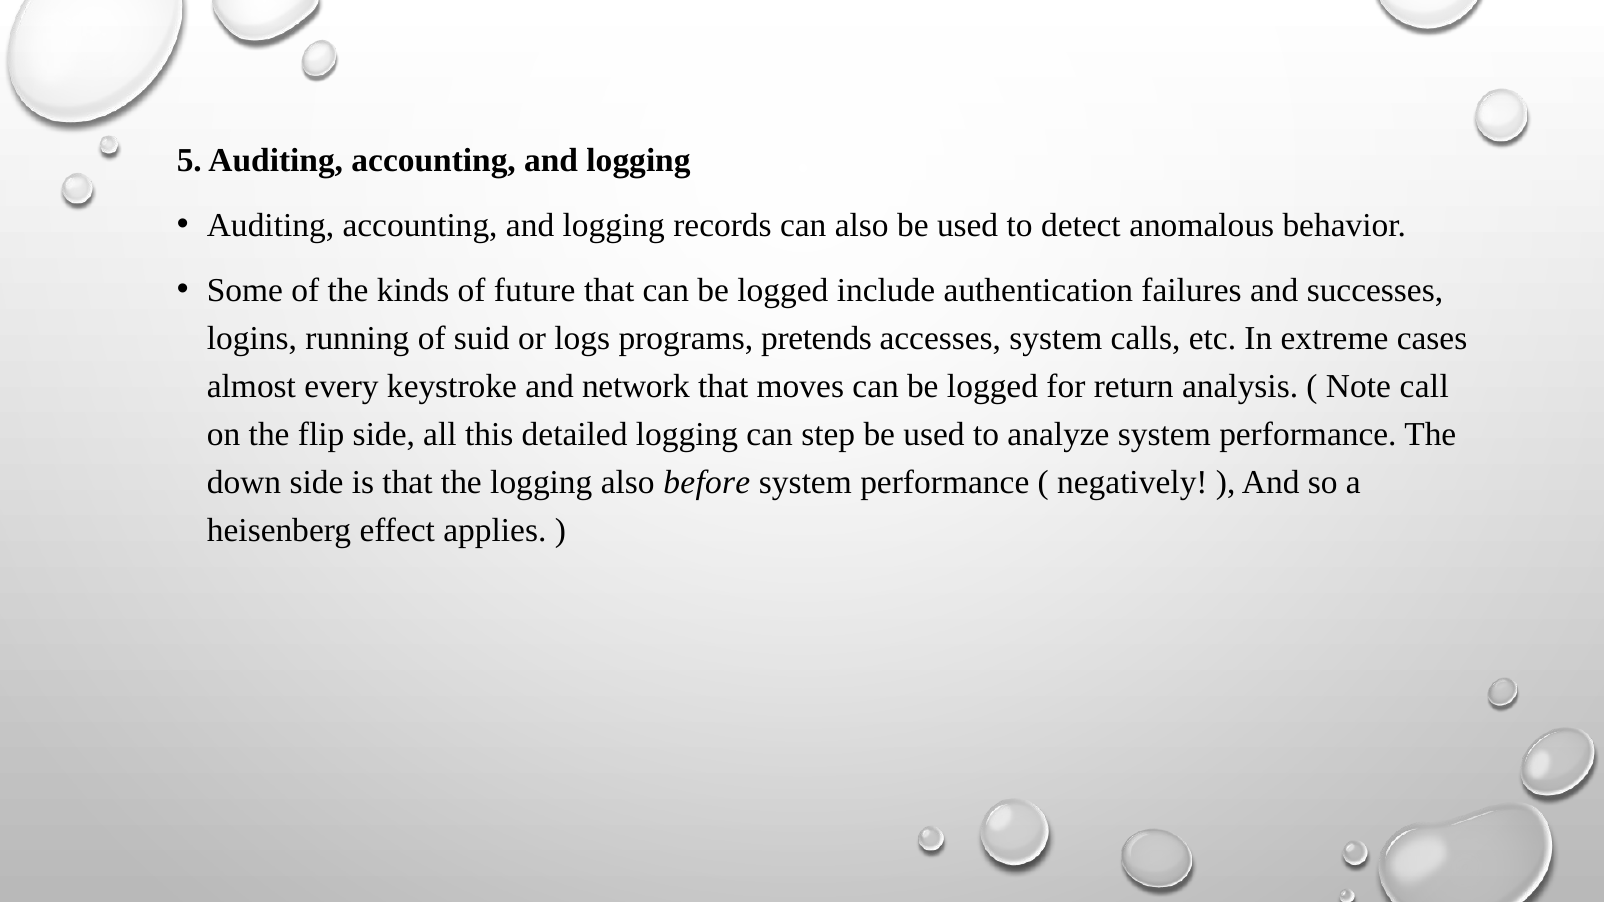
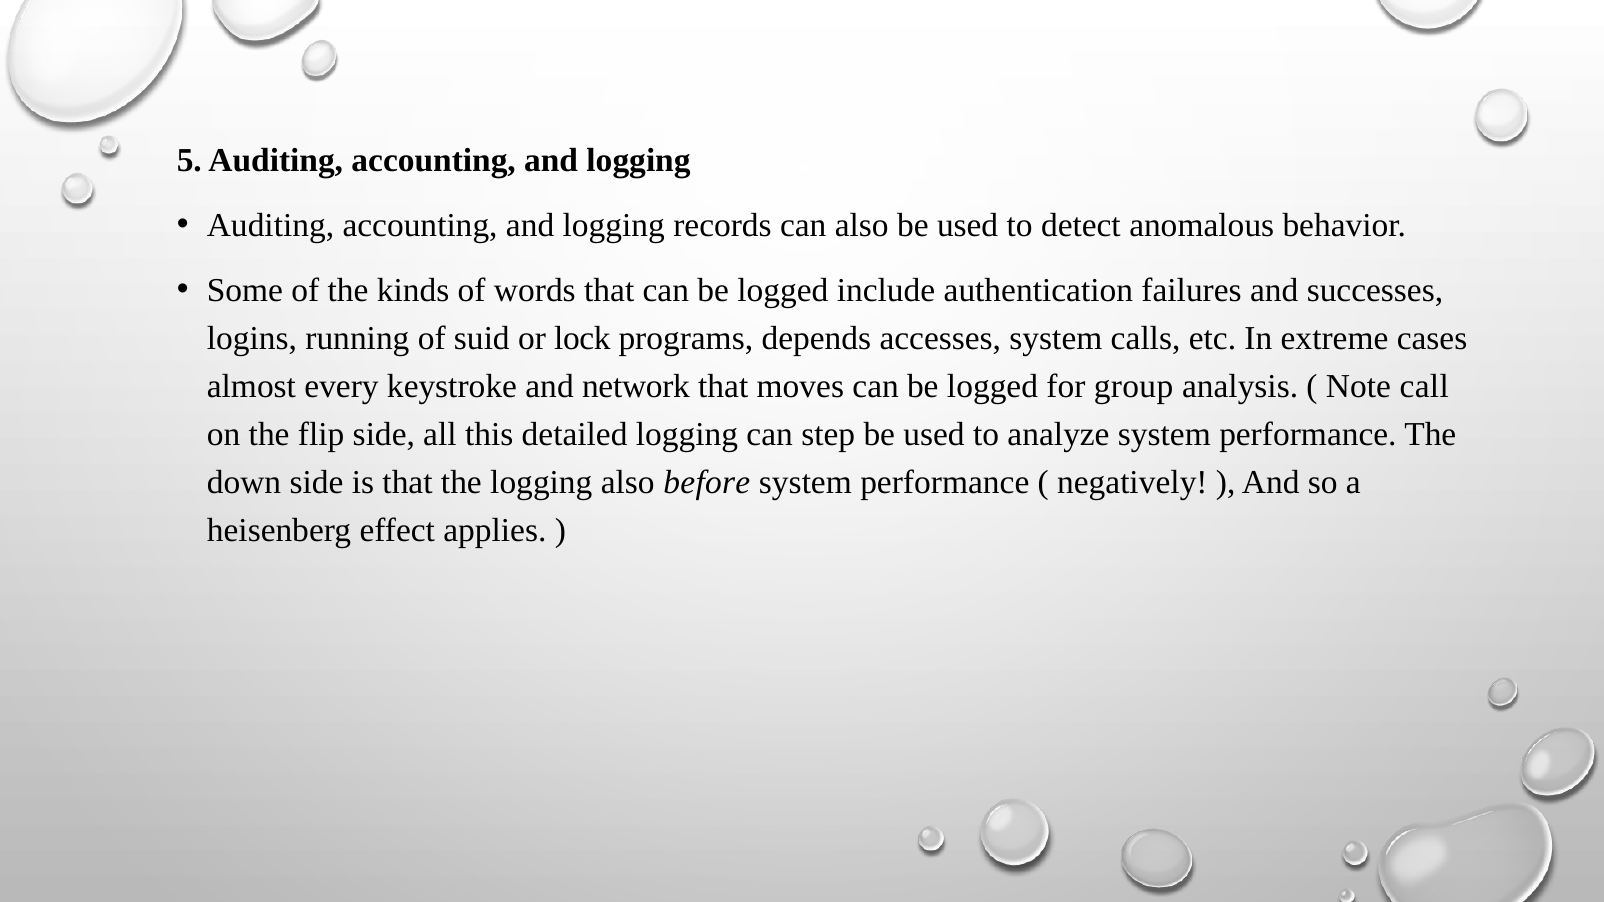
future: future -> words
logs: logs -> lock
pretends: pretends -> depends
return: return -> group
